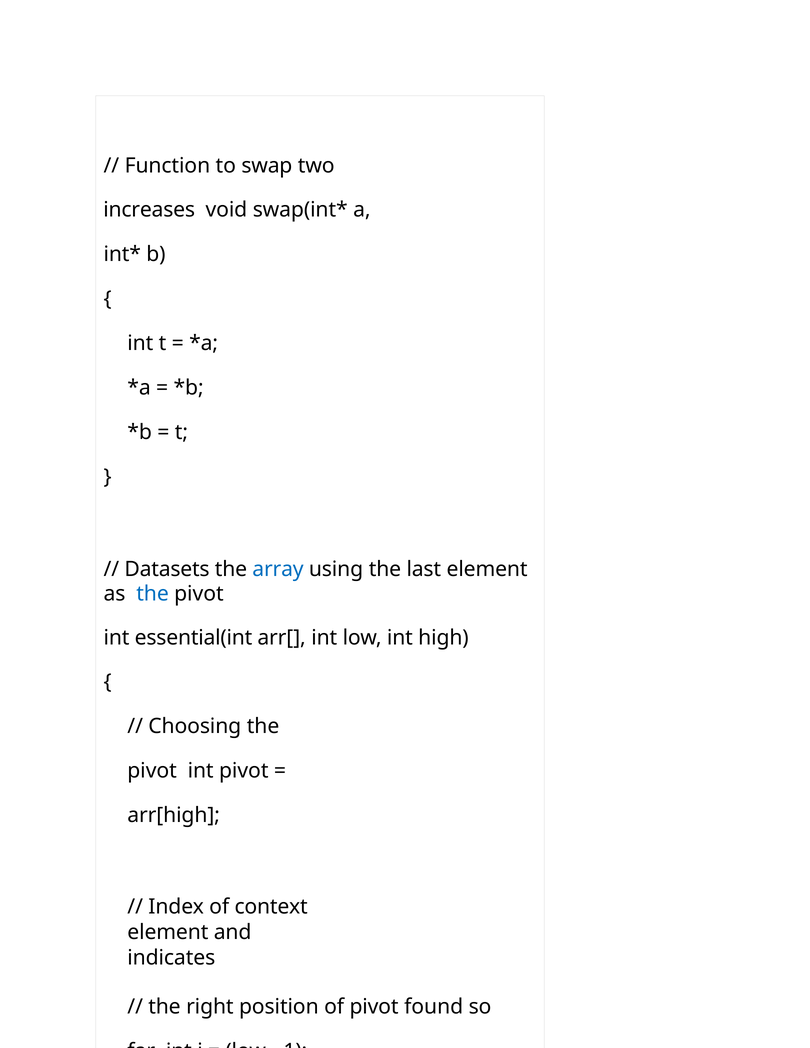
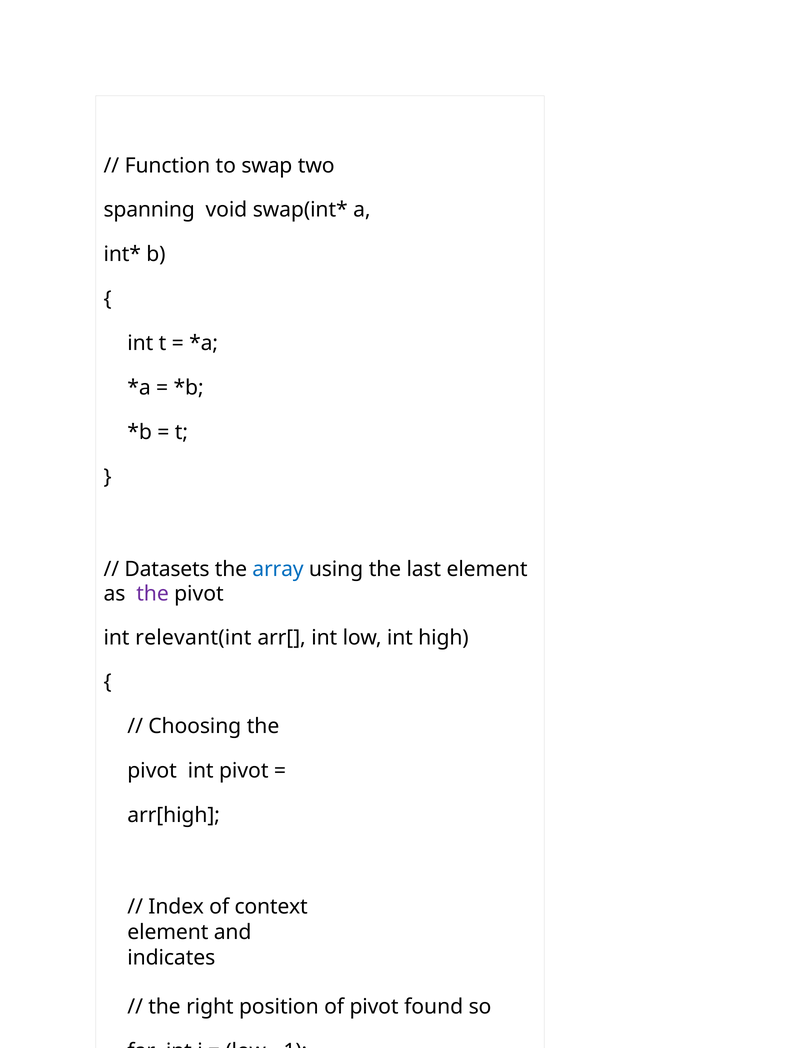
increases: increases -> spanning
the at (153, 594) colour: blue -> purple
essential(int: essential(int -> relevant(int
